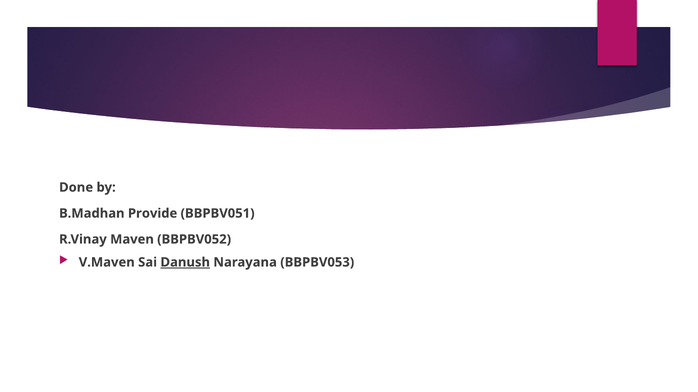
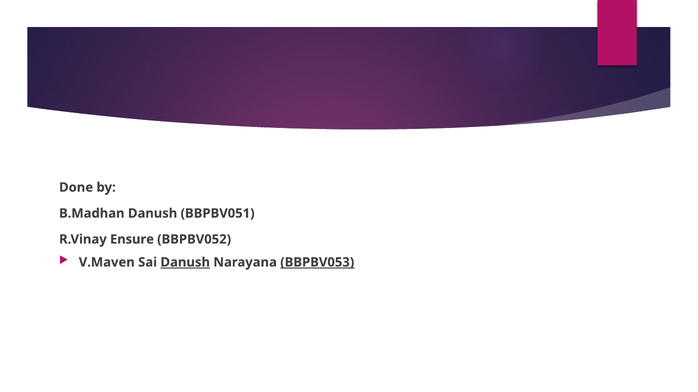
B.Madhan Provide: Provide -> Danush
Maven: Maven -> Ensure
BBPBV053 underline: none -> present
